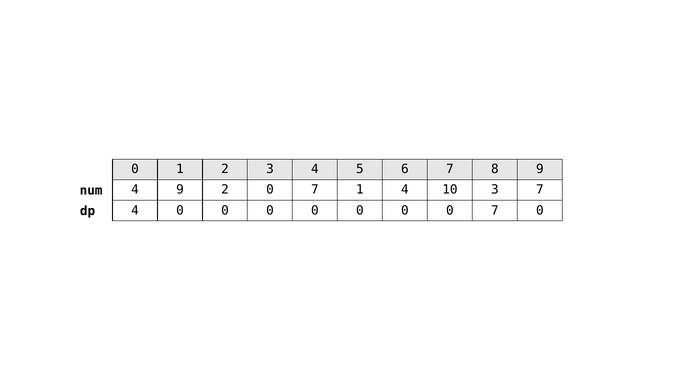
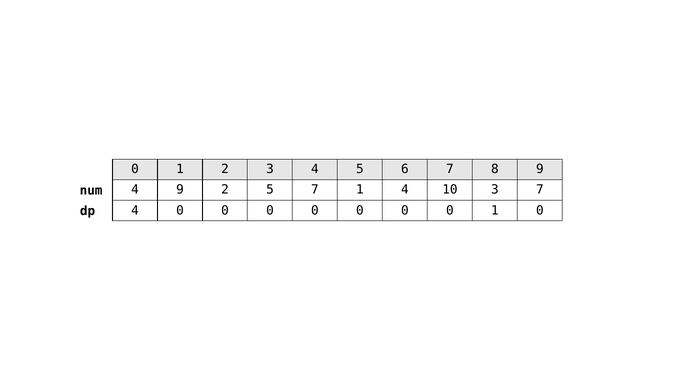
2 0: 0 -> 5
0 0 7: 7 -> 1
